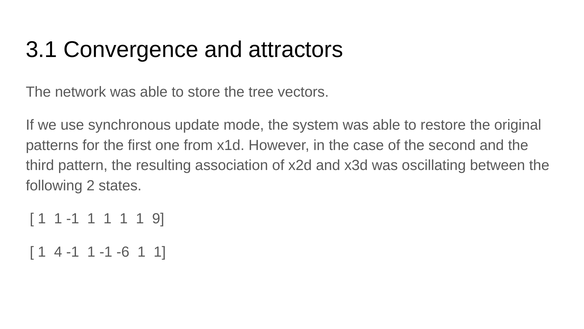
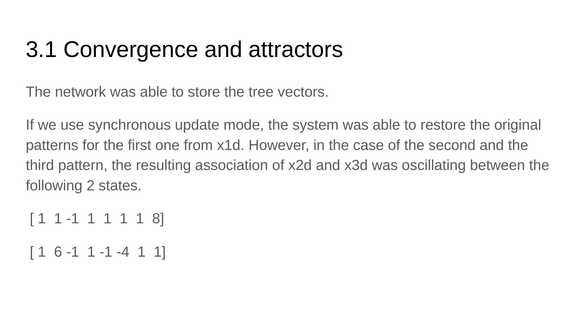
9: 9 -> 8
1 4: 4 -> 6
-6: -6 -> -4
